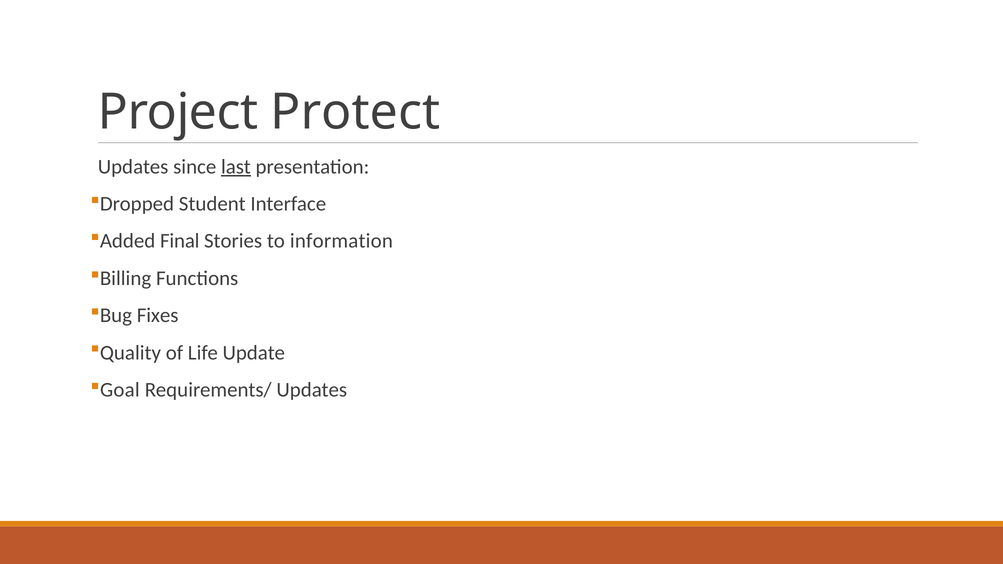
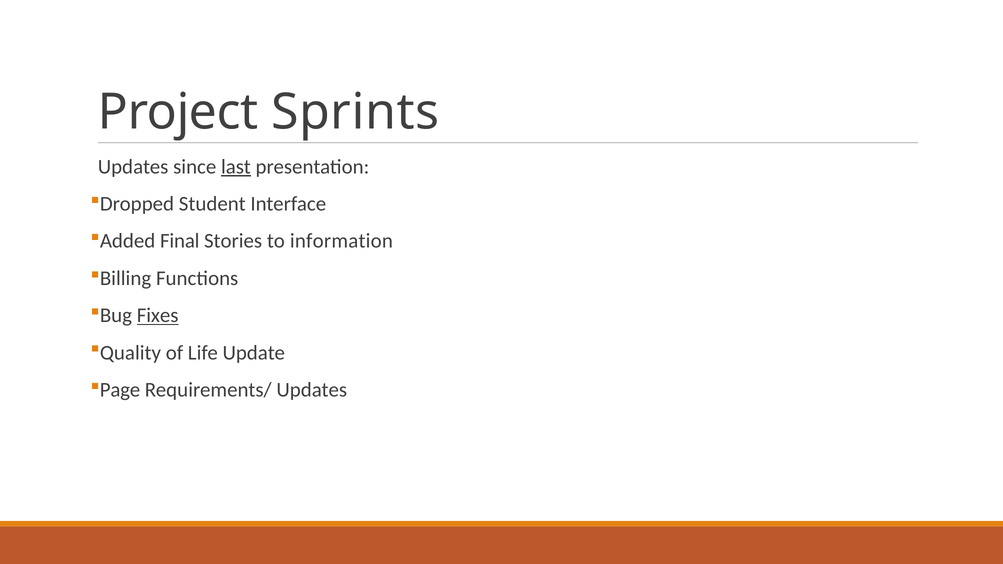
Protect: Protect -> Sprints
Fixes underline: none -> present
Goal: Goal -> Page
